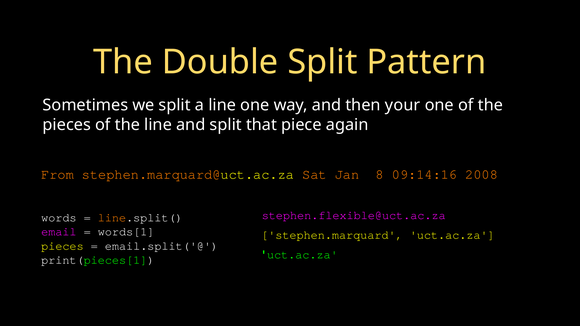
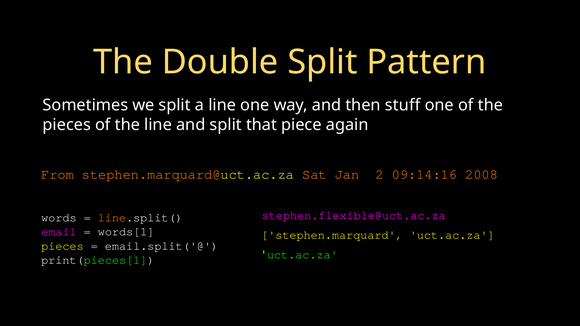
your: your -> stuff
8: 8 -> 2
